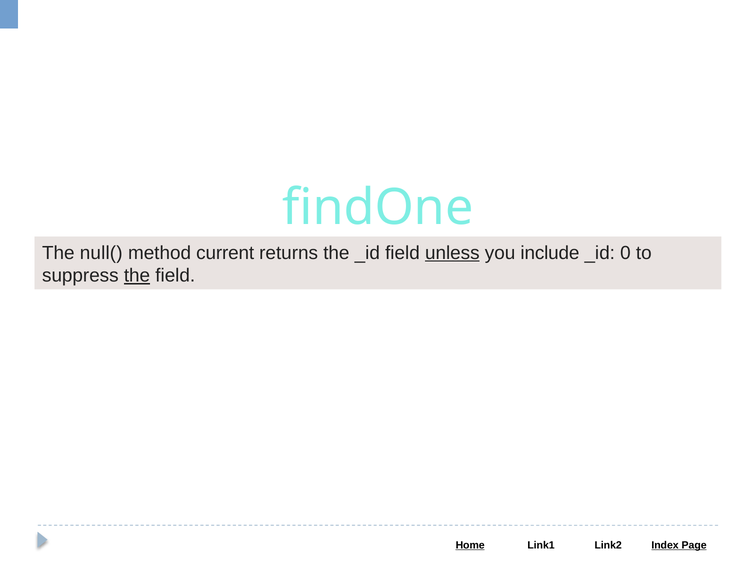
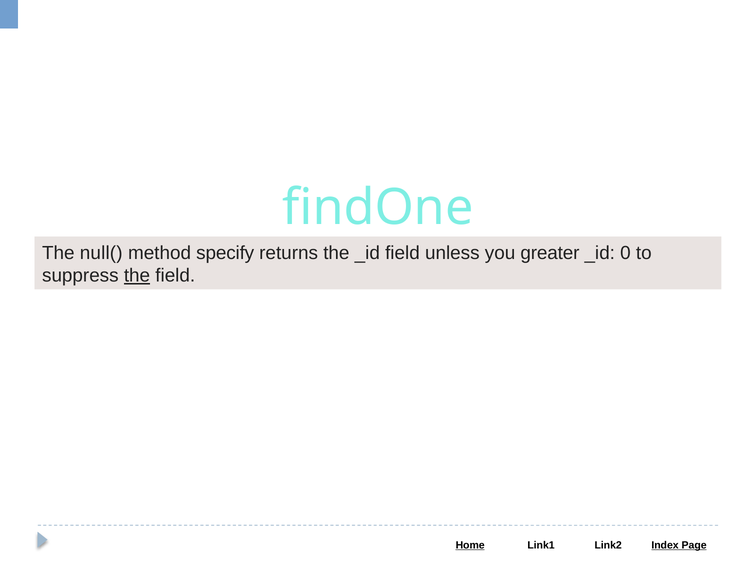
current: current -> specify
unless underline: present -> none
include: include -> greater
